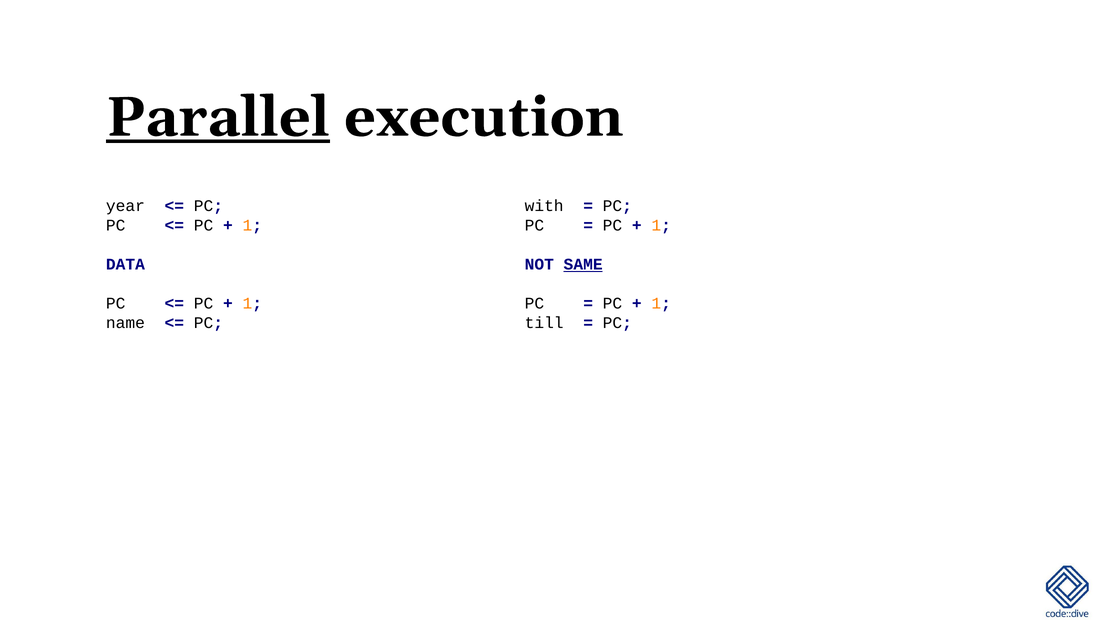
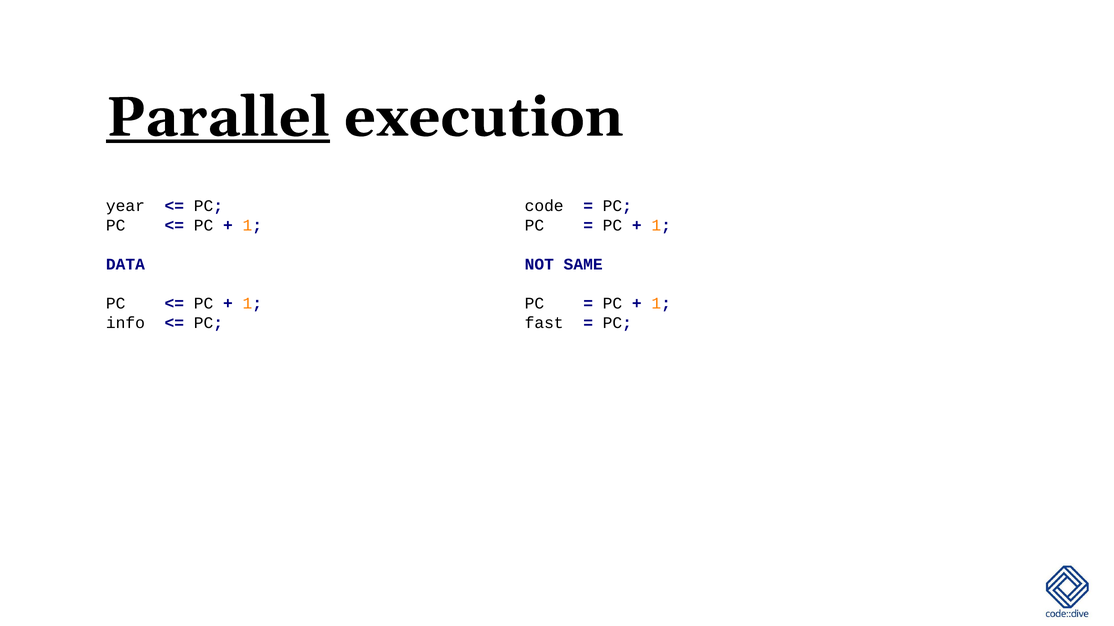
with: with -> code
SAME underline: present -> none
name: name -> info
till: till -> fast
